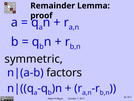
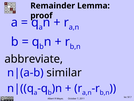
symmetric: symmetric -> abbreviate
factors: factors -> similar
